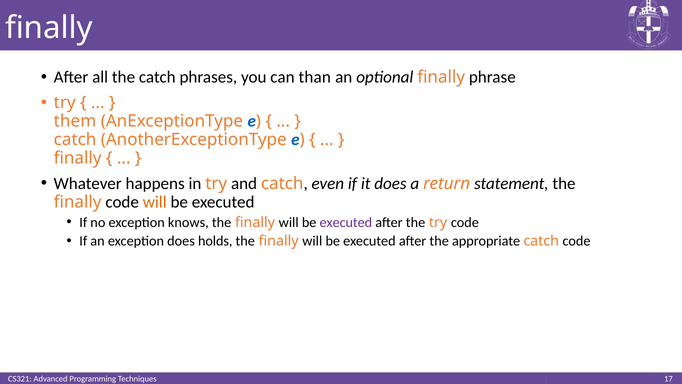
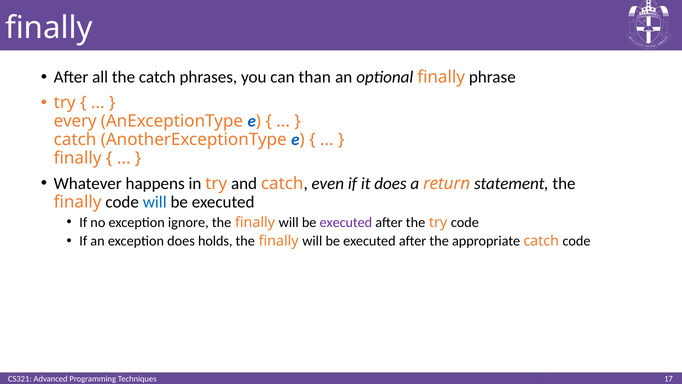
them: them -> every
will at (155, 202) colour: orange -> blue
knows: knows -> ignore
